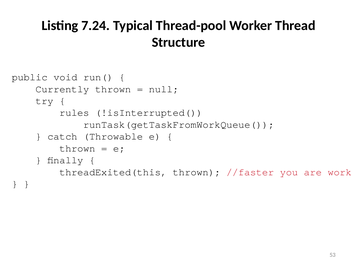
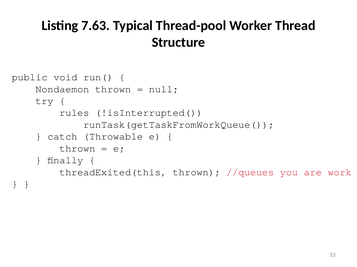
7.24: 7.24 -> 7.63
Currently: Currently -> Nondaemon
//faster: //faster -> //queues
